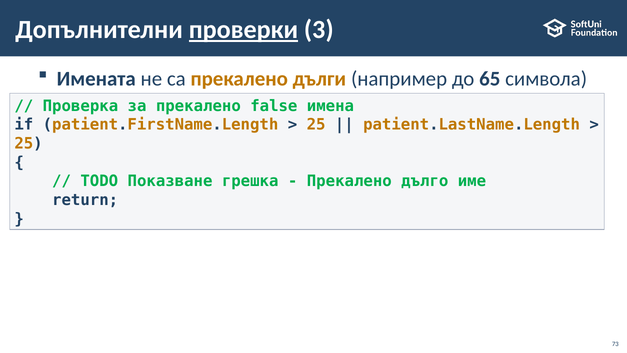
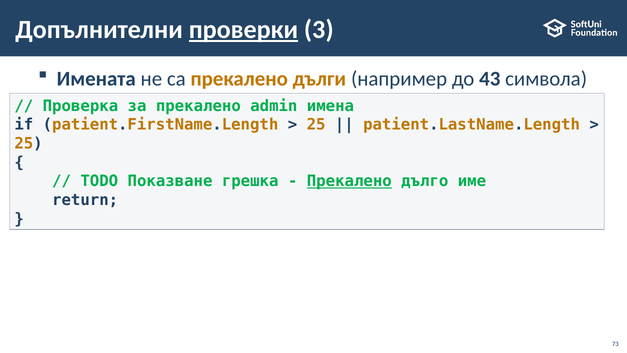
65: 65 -> 43
false: false -> admin
Прекалено at (349, 181) underline: none -> present
